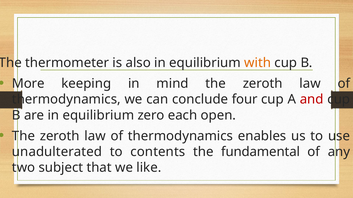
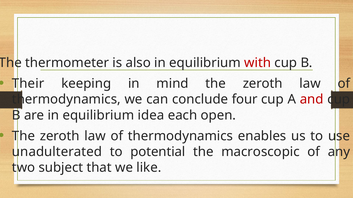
with colour: orange -> red
More: More -> Their
zero: zero -> idea
contents: contents -> potential
fundamental: fundamental -> macroscopic
